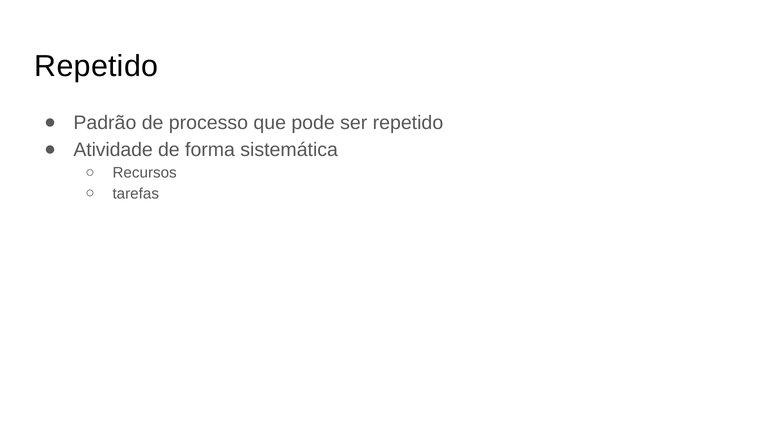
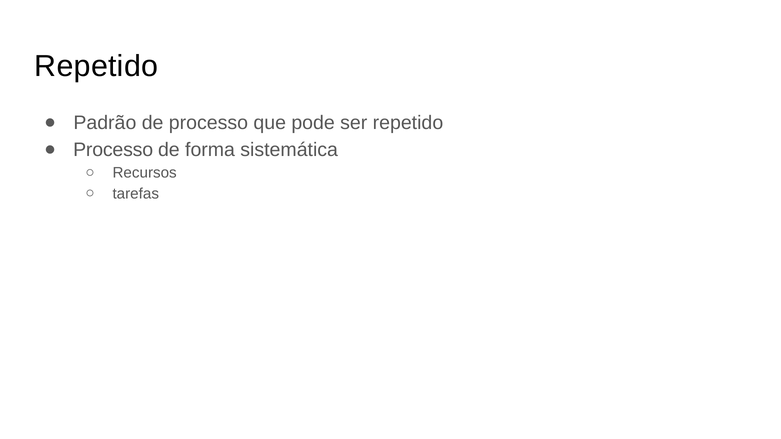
Atividade at (113, 150): Atividade -> Processo
